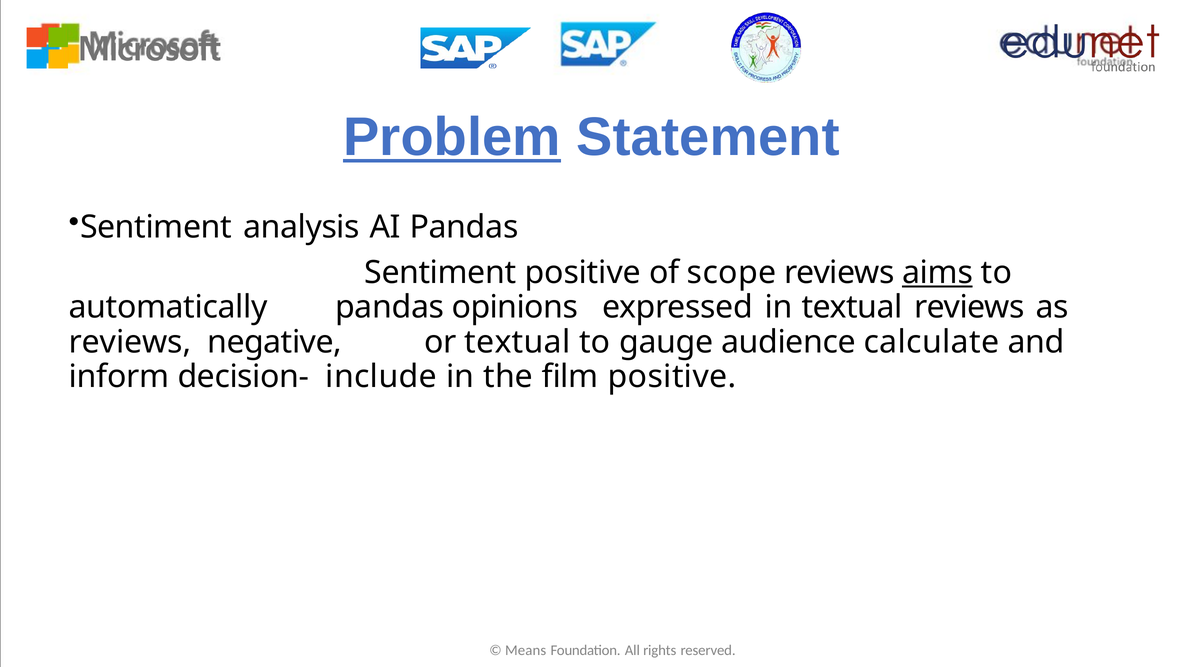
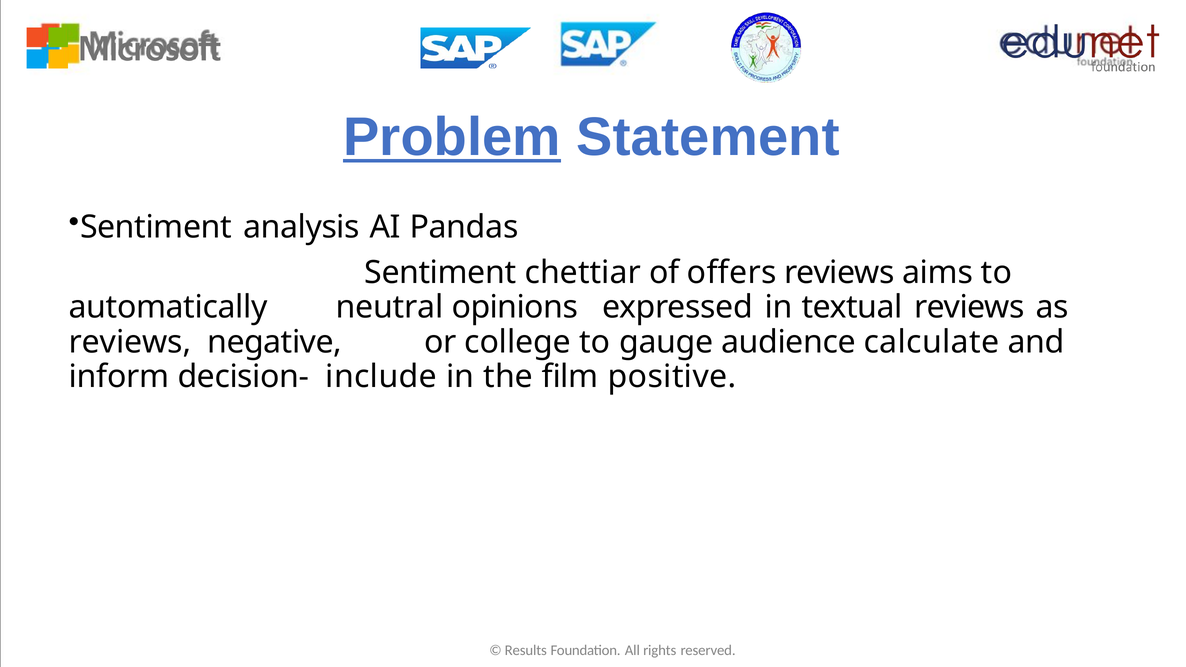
Sentiment positive: positive -> chettiar
scope: scope -> offers
aims underline: present -> none
automatically pandas: pandas -> neutral
or textual: textual -> college
Means: Means -> Results
